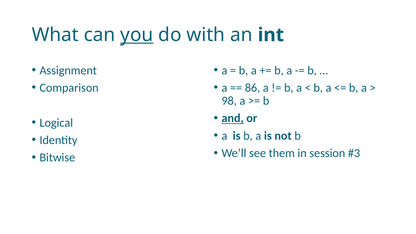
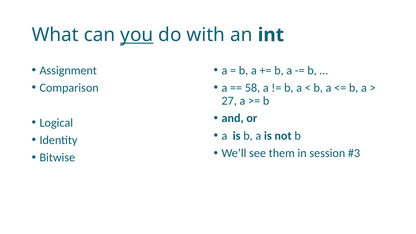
86: 86 -> 58
98: 98 -> 27
and underline: present -> none
